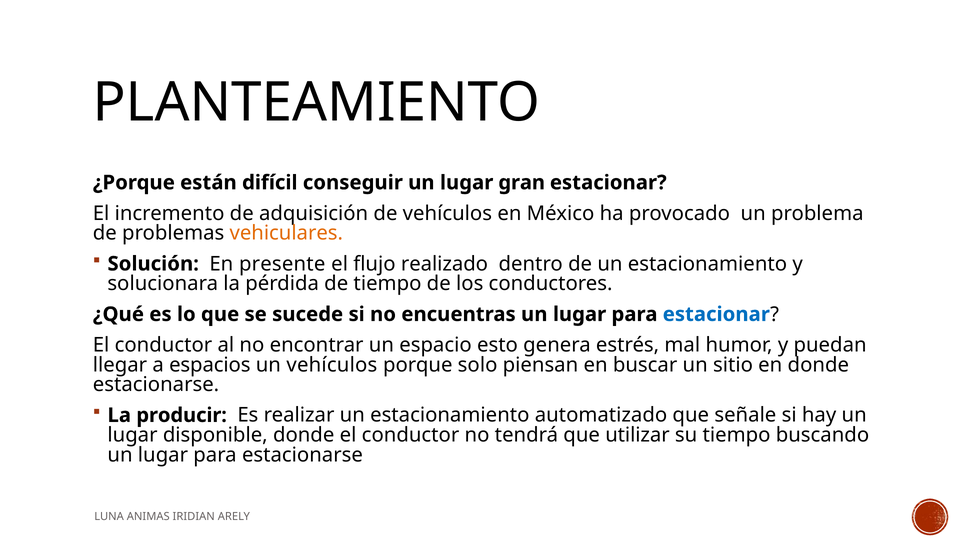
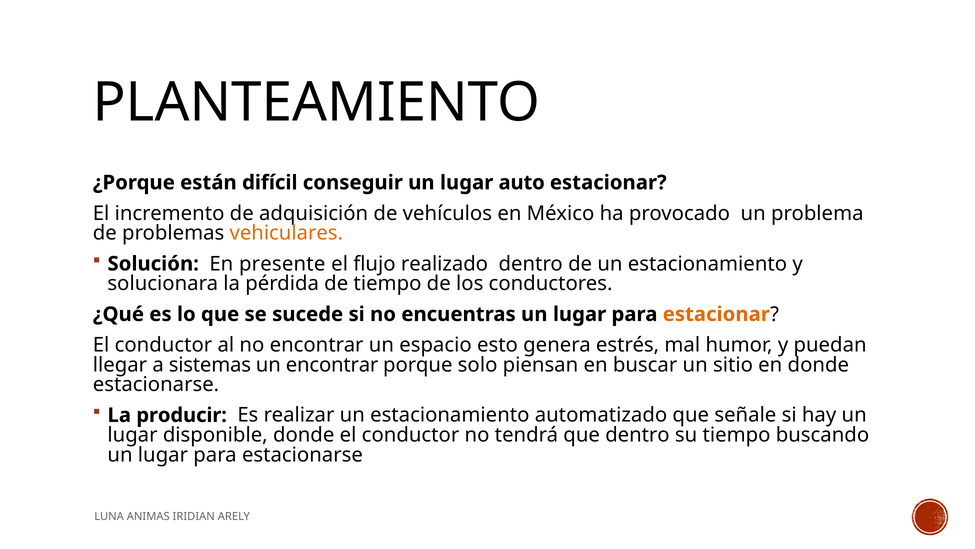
gran: gran -> auto
estacionar at (716, 314) colour: blue -> orange
espacios: espacios -> sistemas
un vehículos: vehículos -> encontrar
que utilizar: utilizar -> dentro
